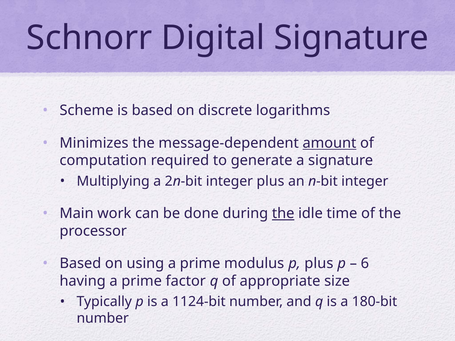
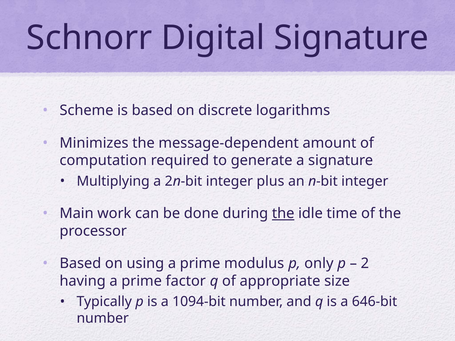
amount underline: present -> none
p plus: plus -> only
6: 6 -> 2
1124-bit: 1124-bit -> 1094-bit
180-bit: 180-bit -> 646-bit
